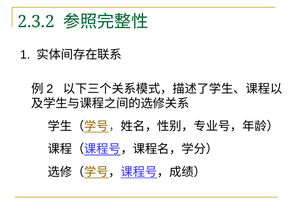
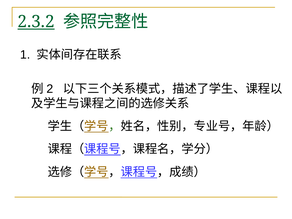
2.3.2 underline: none -> present
